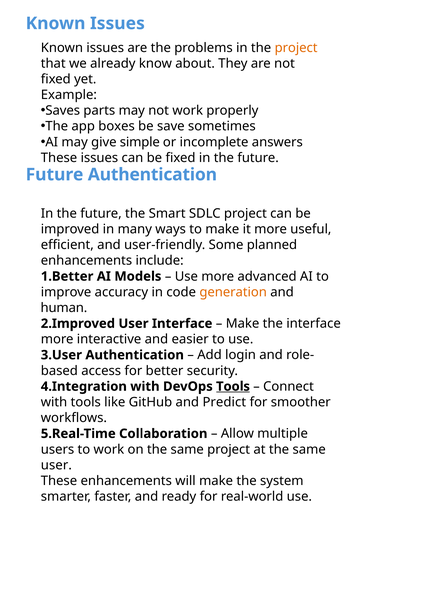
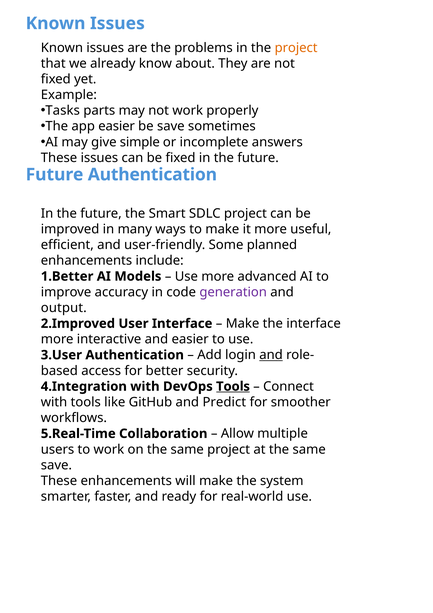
Saves: Saves -> Tasks
app boxes: boxes -> easier
generation colour: orange -> purple
human: human -> output
and at (271, 355) underline: none -> present
user at (56, 465): user -> save
